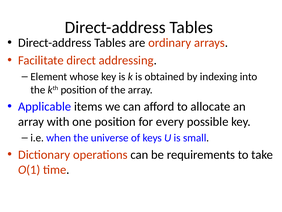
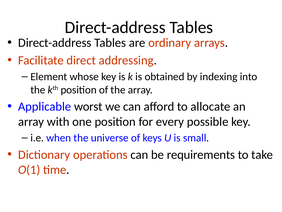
items: items -> worst
